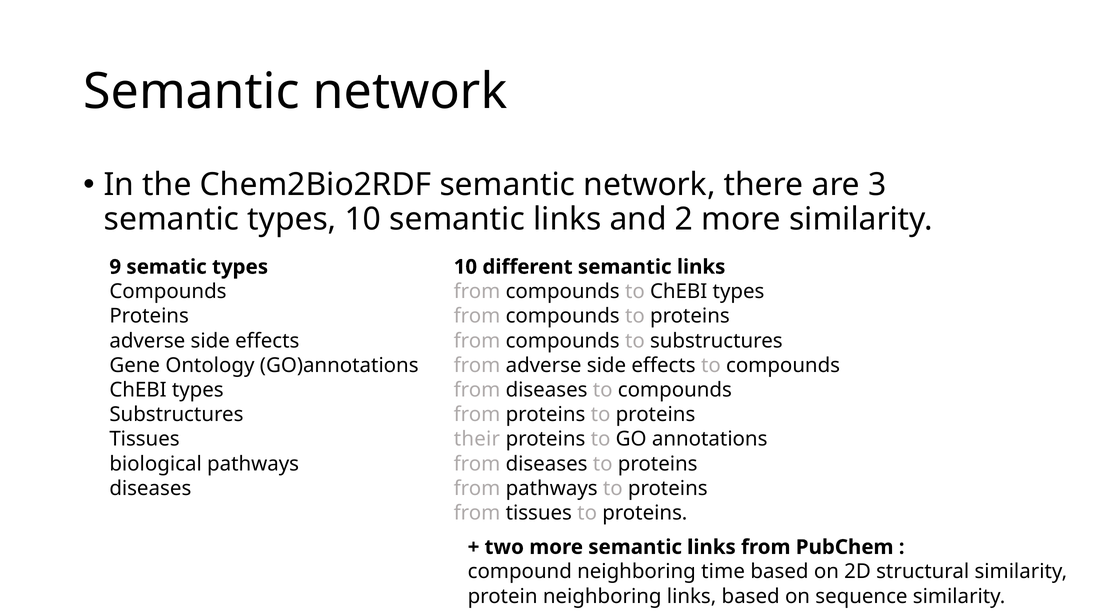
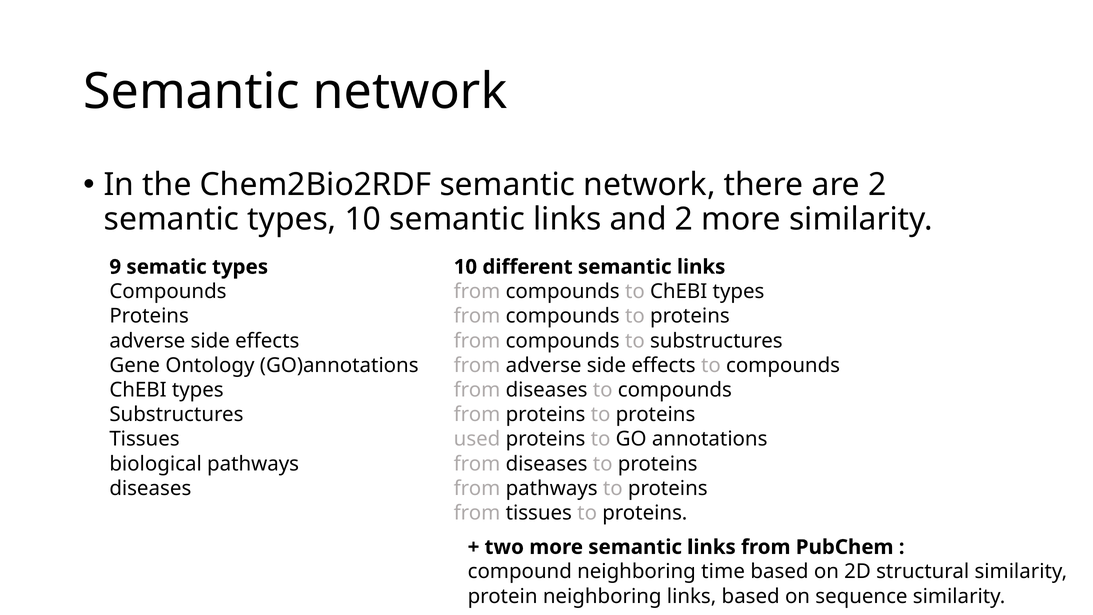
are 3: 3 -> 2
their: their -> used
